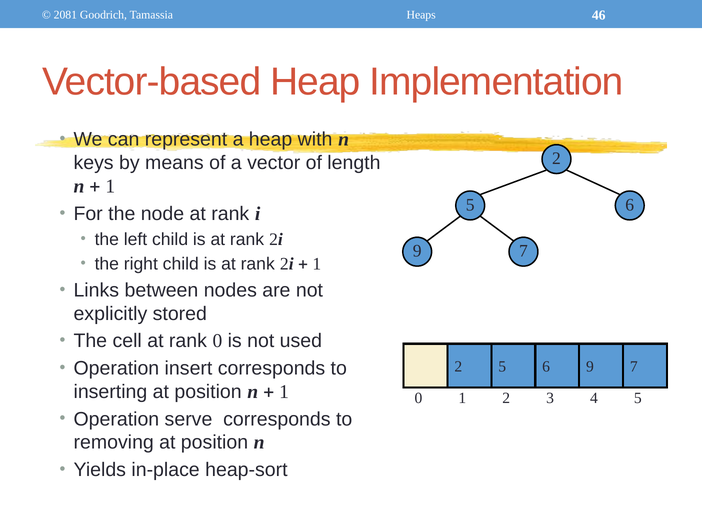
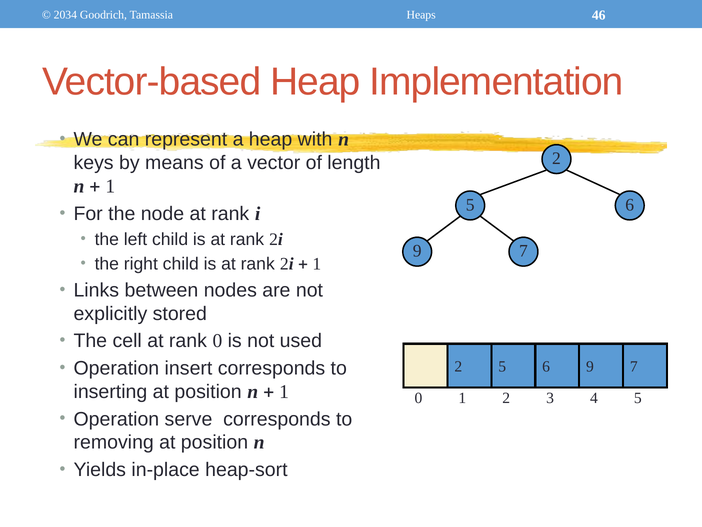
2081: 2081 -> 2034
